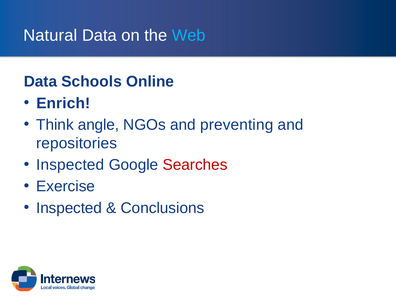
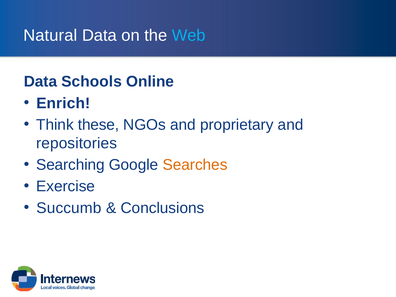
angle: angle -> these
preventing: preventing -> proprietary
Inspected at (70, 165): Inspected -> Searching
Searches colour: red -> orange
Inspected at (69, 208): Inspected -> Succumb
